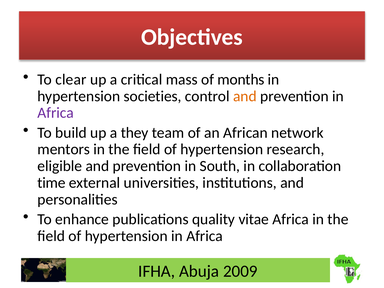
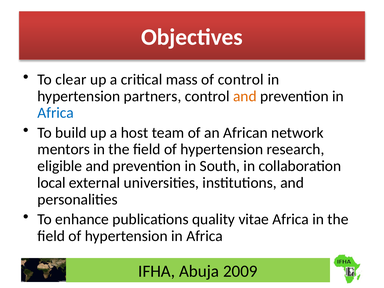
of months: months -> control
societies: societies -> partners
Africa at (56, 113) colour: purple -> blue
they: they -> host
time: time -> local
